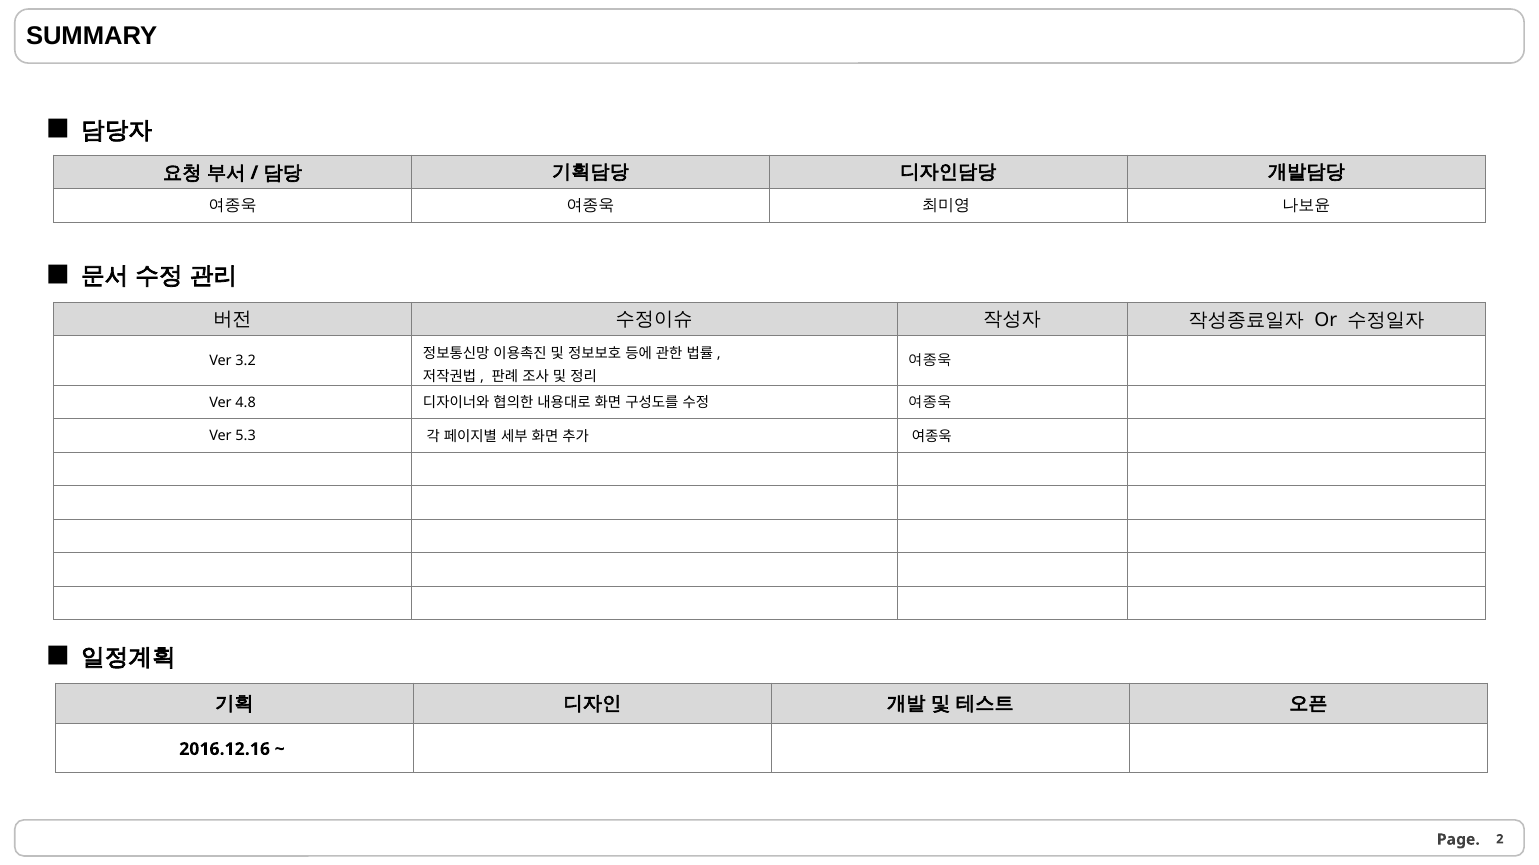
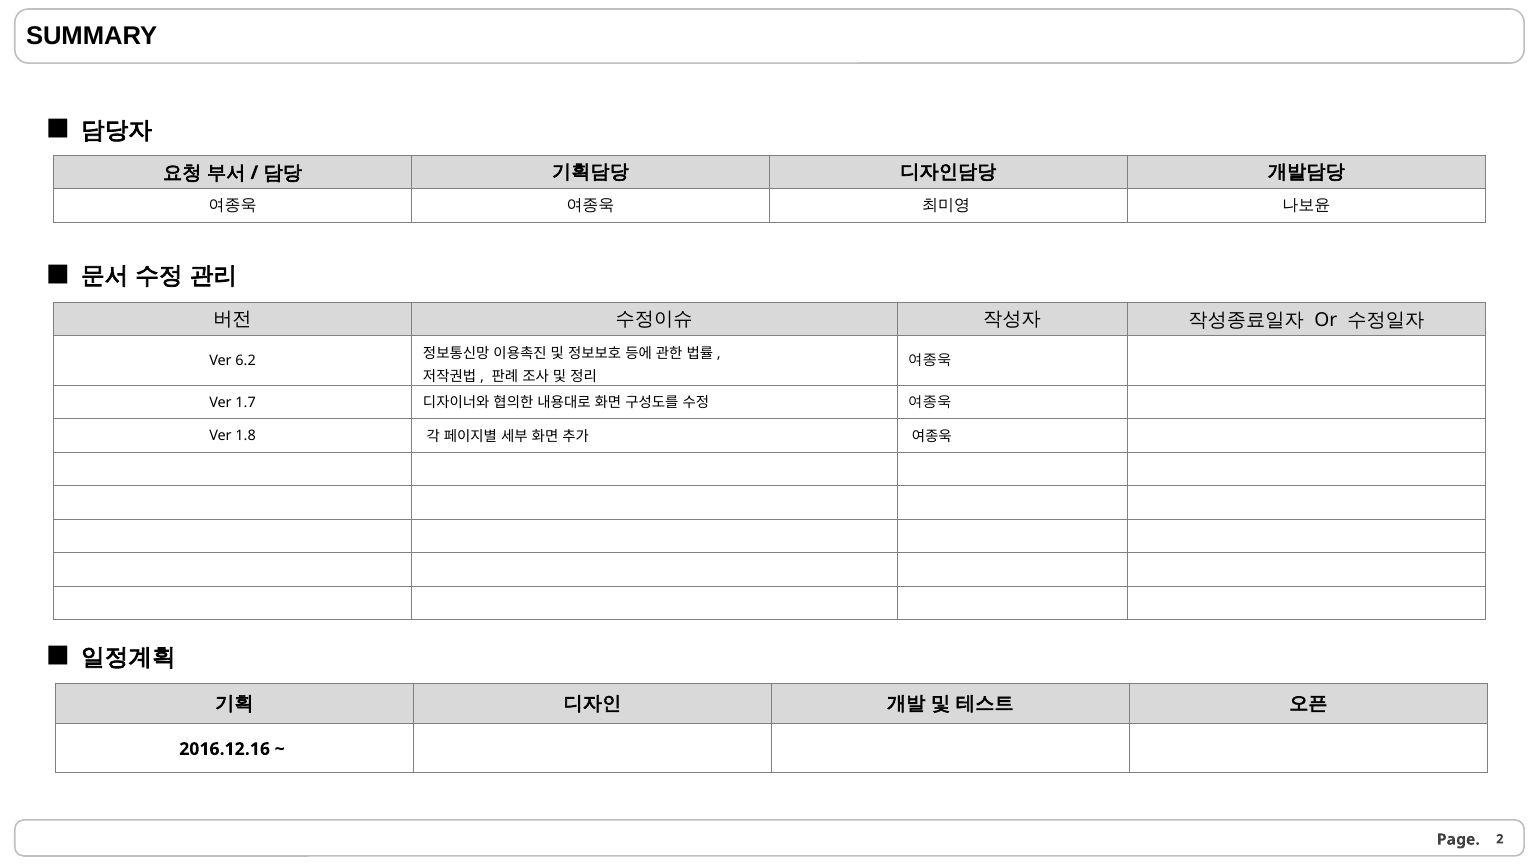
3.2: 3.2 -> 6.2
4.8: 4.8 -> 1.7
5.3: 5.3 -> 1.8
